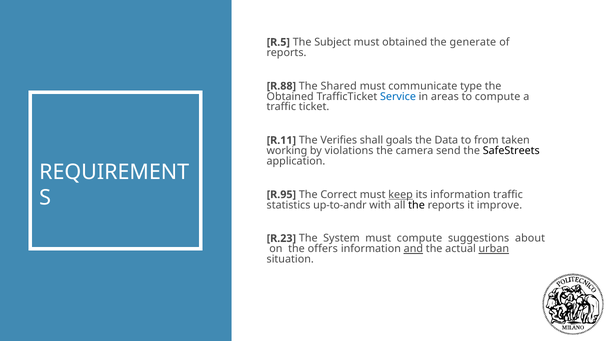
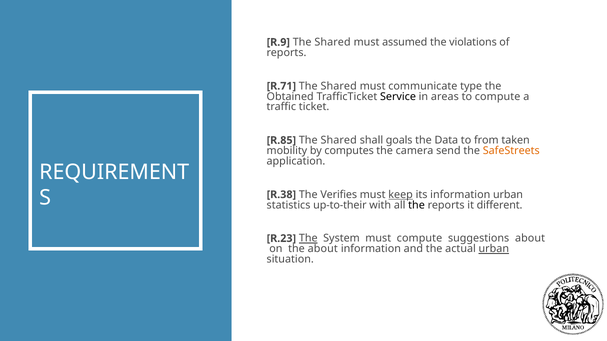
R.5: R.5 -> R.9
Subject at (333, 42): Subject -> Shared
must obtained: obtained -> assumed
generate: generate -> violations
R.88: R.88 -> R.71
Service colour: blue -> black
R.11: R.11 -> R.85
Verifies at (339, 140): Verifies -> Shared
working: working -> mobility
violations: violations -> computes
SafeStreets colour: black -> orange
R.95: R.95 -> R.38
Correct: Correct -> Verifies
information traffic: traffic -> urban
up-to-andr: up-to-andr -> up-to-their
improve: improve -> different
The at (308, 239) underline: none -> present
the offers: offers -> about
and underline: present -> none
